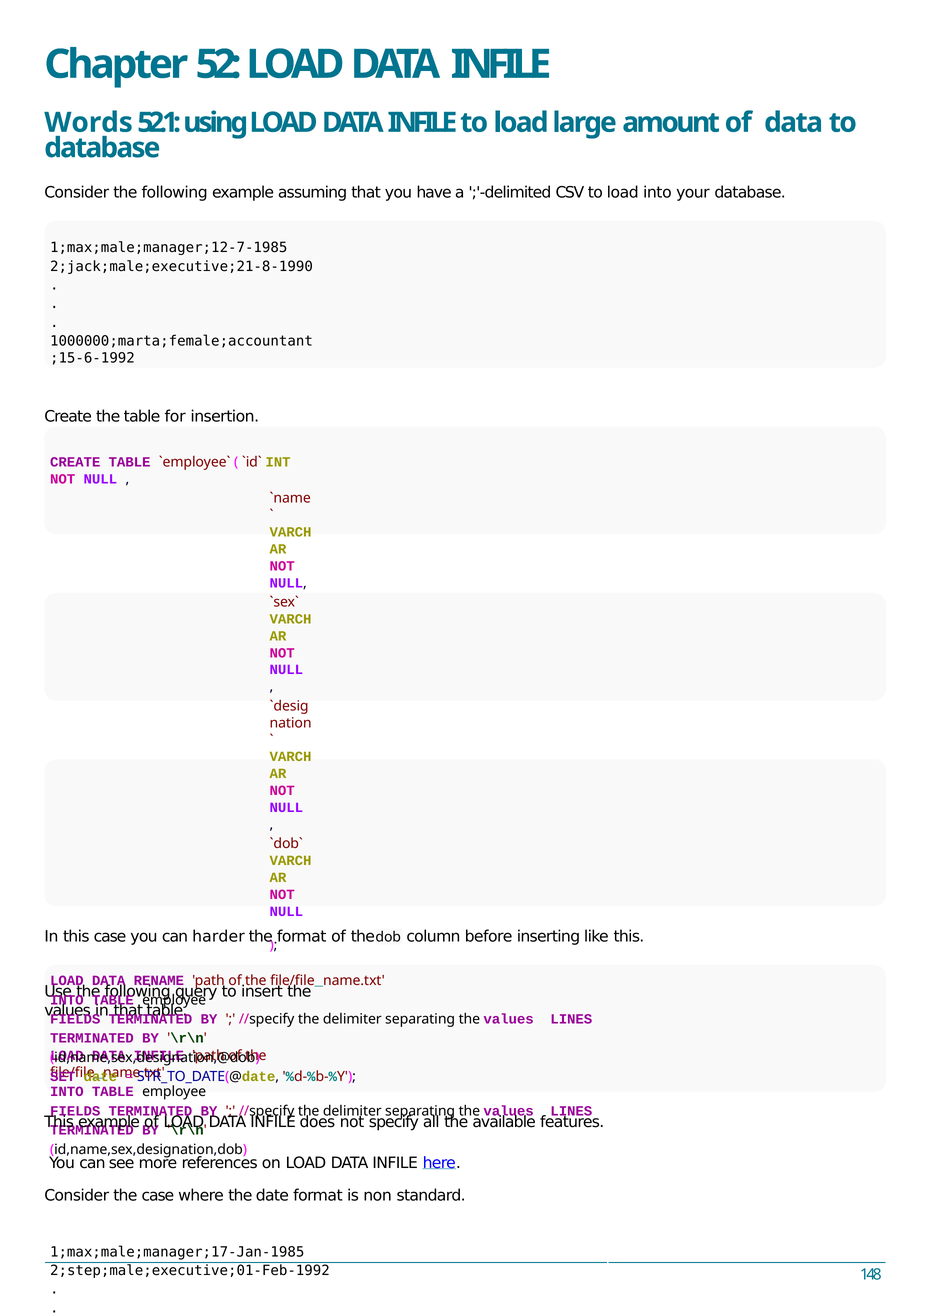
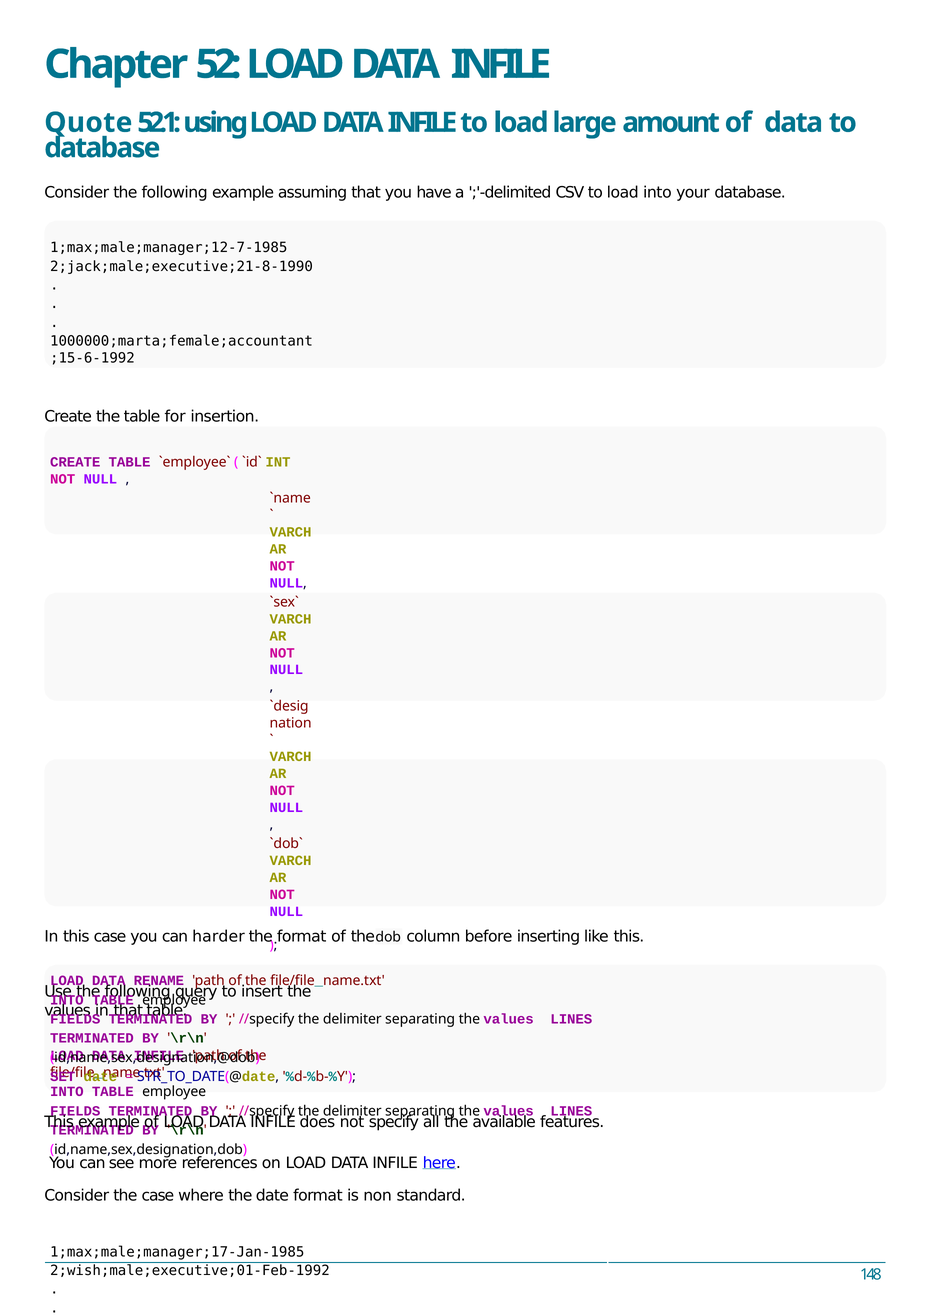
Words: Words -> Quote
2;step;male;executive;01-Feb-1992: 2;step;male;executive;01-Feb-1992 -> 2;wish;male;executive;01-Feb-1992
